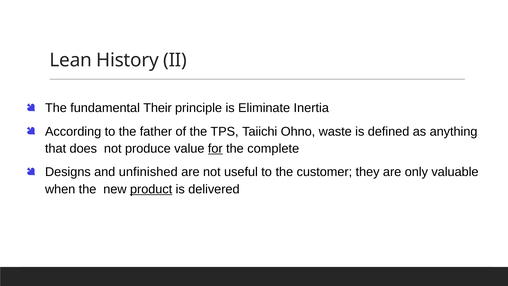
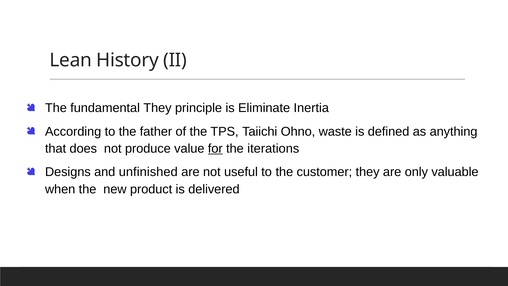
fundamental Their: Their -> They
complete: complete -> iterations
product underline: present -> none
